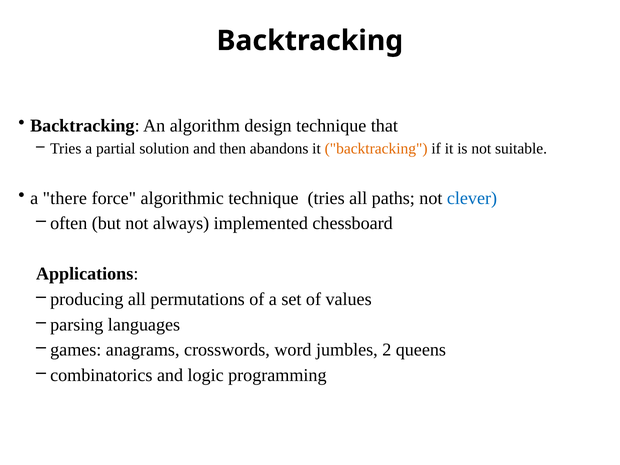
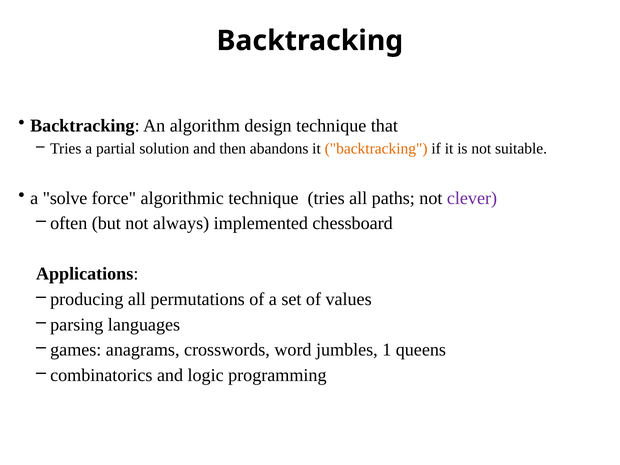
there: there -> solve
clever colour: blue -> purple
2: 2 -> 1
